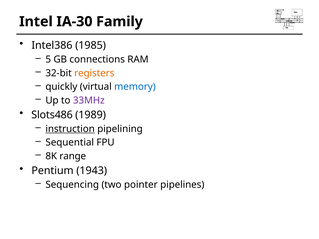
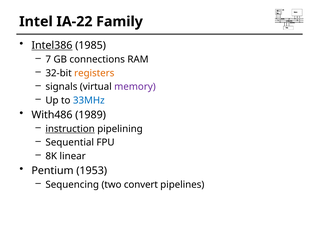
IA-30: IA-30 -> IA-22
Intel386 underline: none -> present
5: 5 -> 7
quickly: quickly -> signals
memory colour: blue -> purple
33MHz colour: purple -> blue
Slots486: Slots486 -> With486
range: range -> linear
1943: 1943 -> 1953
pointer: pointer -> convert
